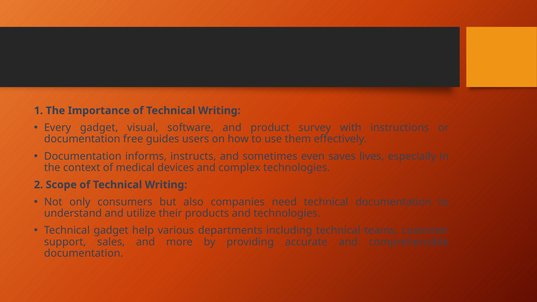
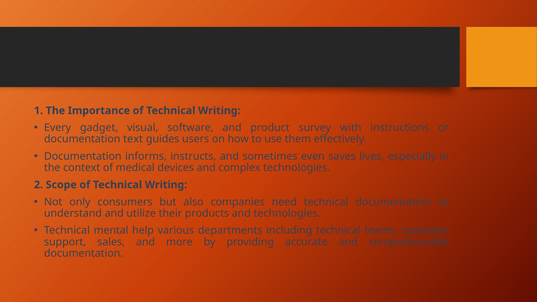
free: free -> text
Technical gadget: gadget -> mental
